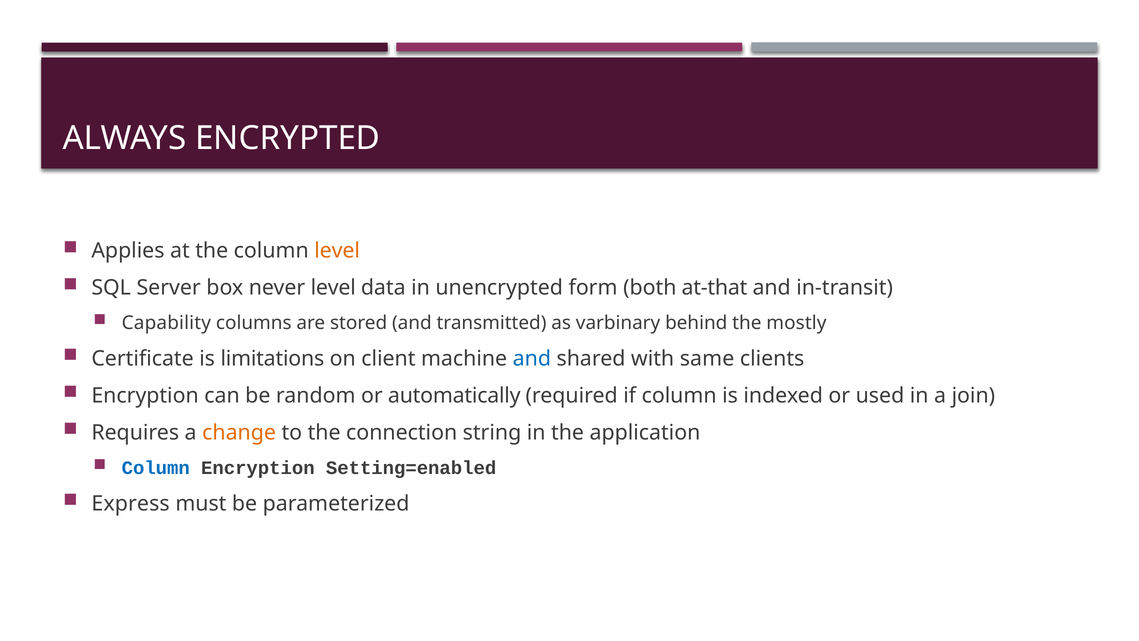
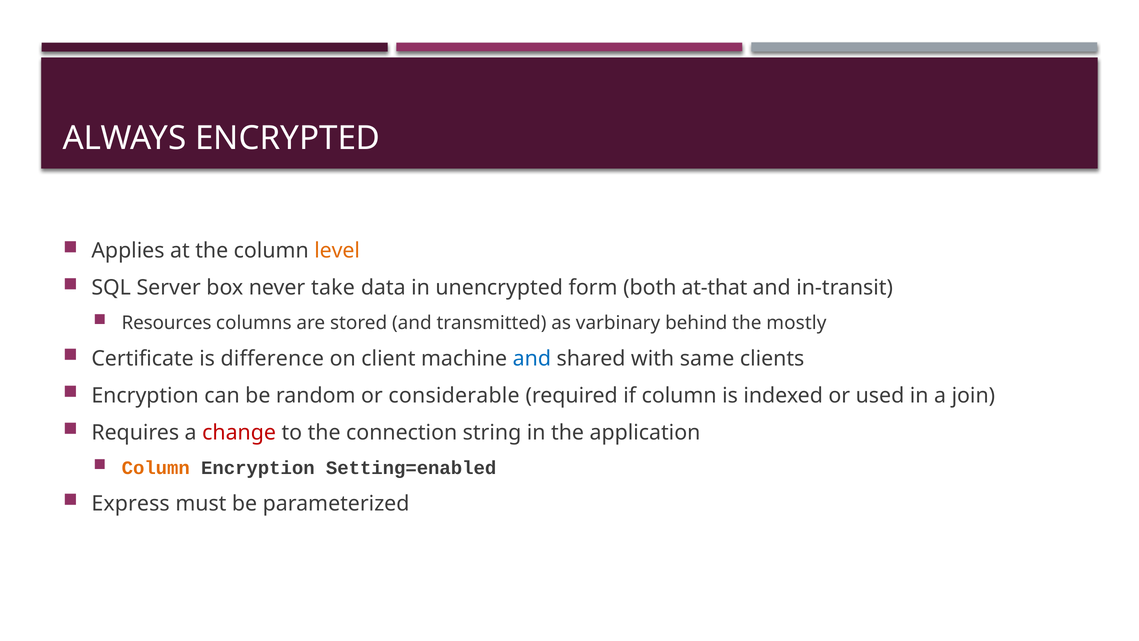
never level: level -> take
Capability: Capability -> Resources
limitations: limitations -> difference
automatically: automatically -> considerable
change colour: orange -> red
Column at (156, 468) colour: blue -> orange
